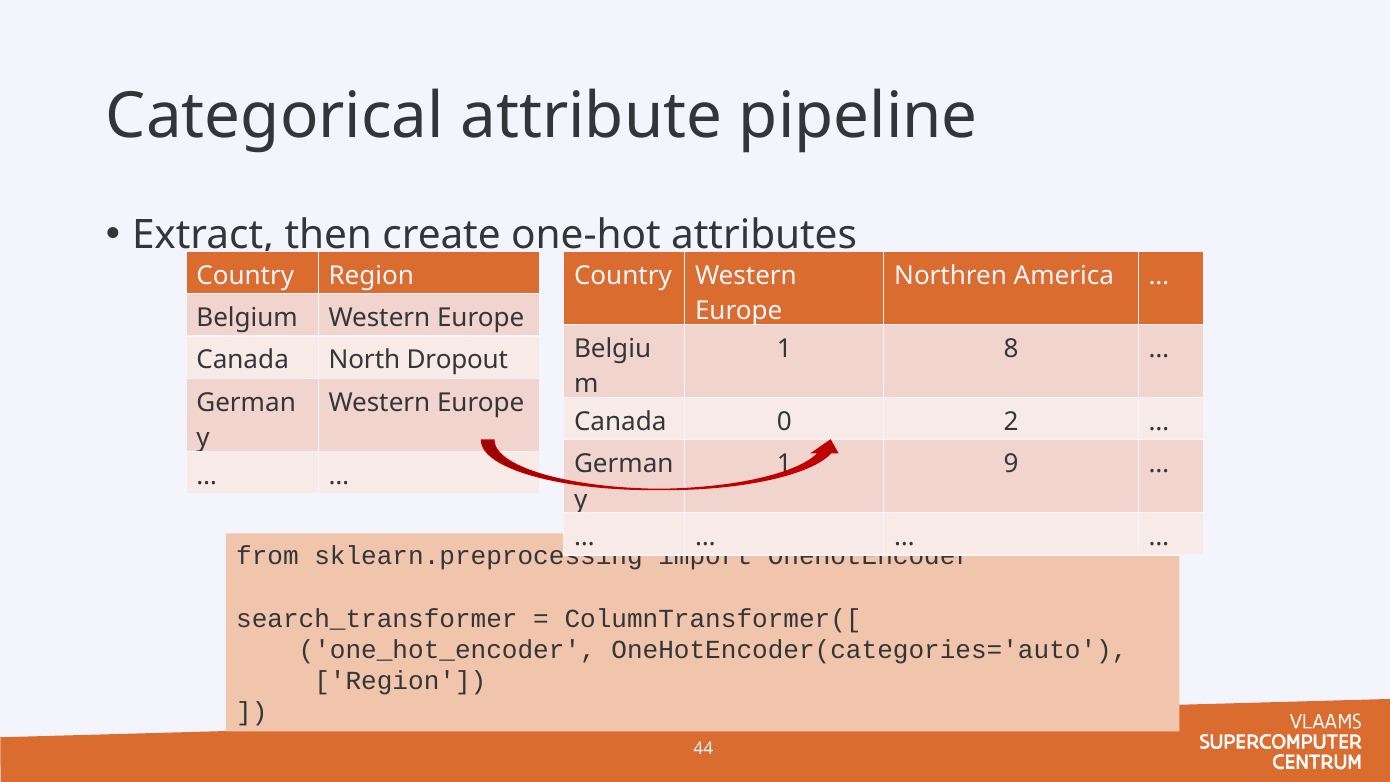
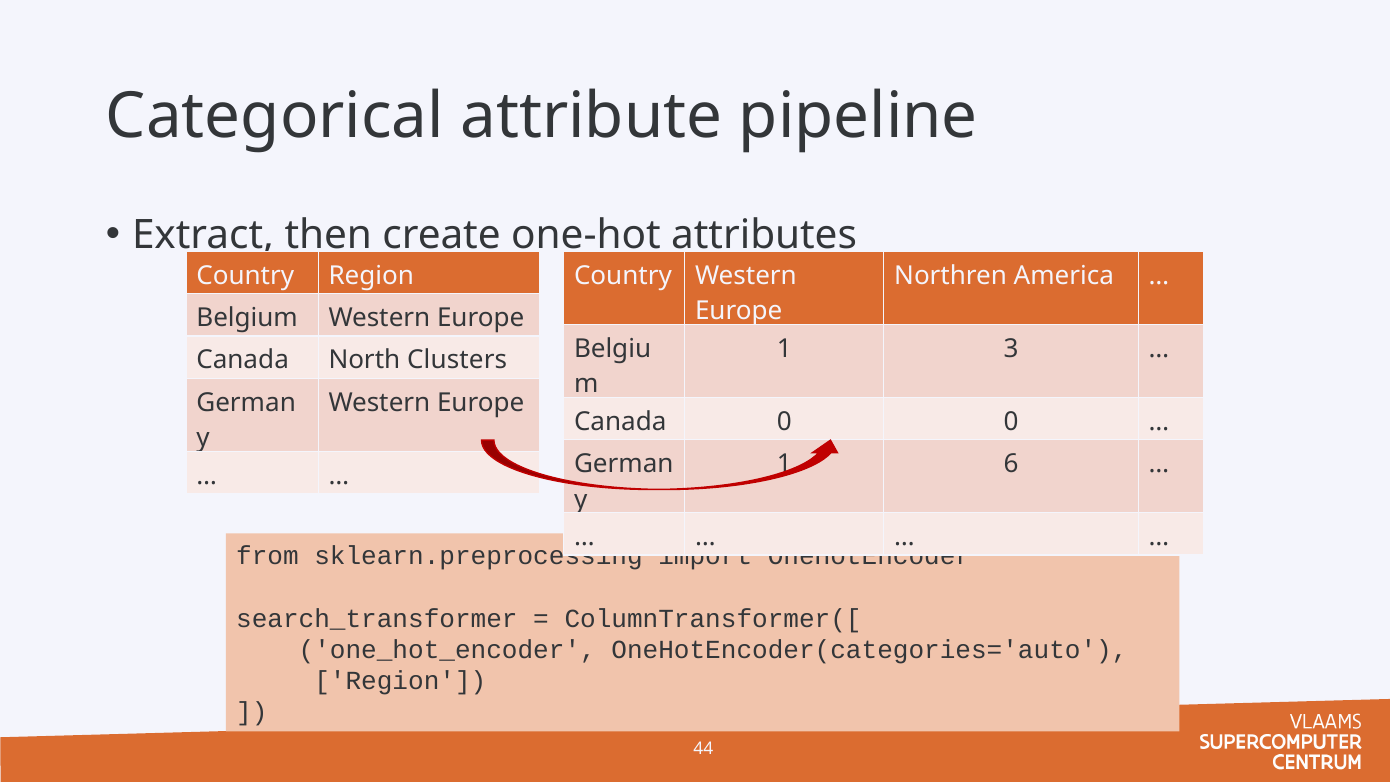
8: 8 -> 3
Dropout: Dropout -> Clusters
0 2: 2 -> 0
9: 9 -> 6
